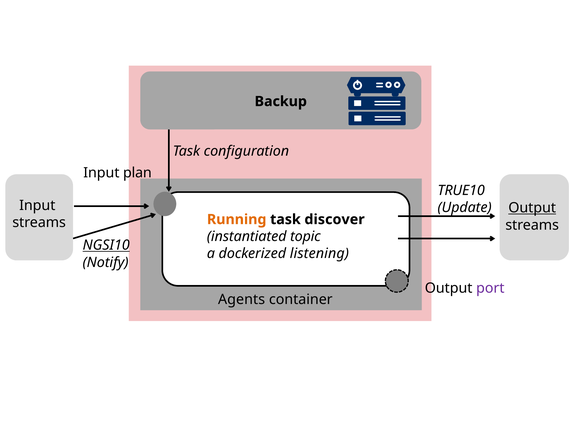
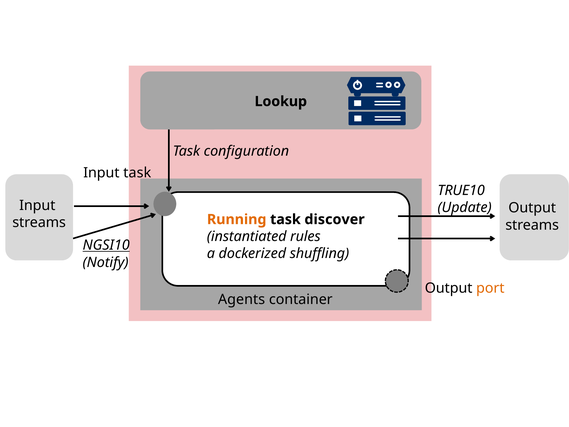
Backup: Backup -> Lookup
Input plan: plan -> task
Output at (532, 208) underline: present -> none
topic: topic -> rules
listening: listening -> shuffling
port colour: purple -> orange
